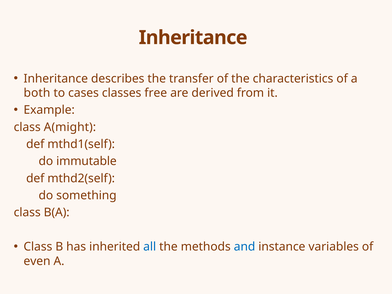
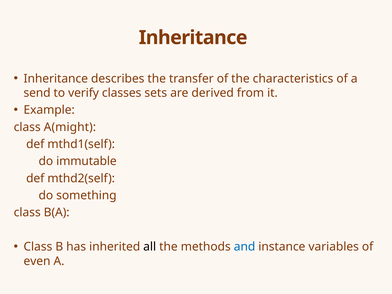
both: both -> send
cases: cases -> verify
free: free -> sets
all colour: blue -> black
